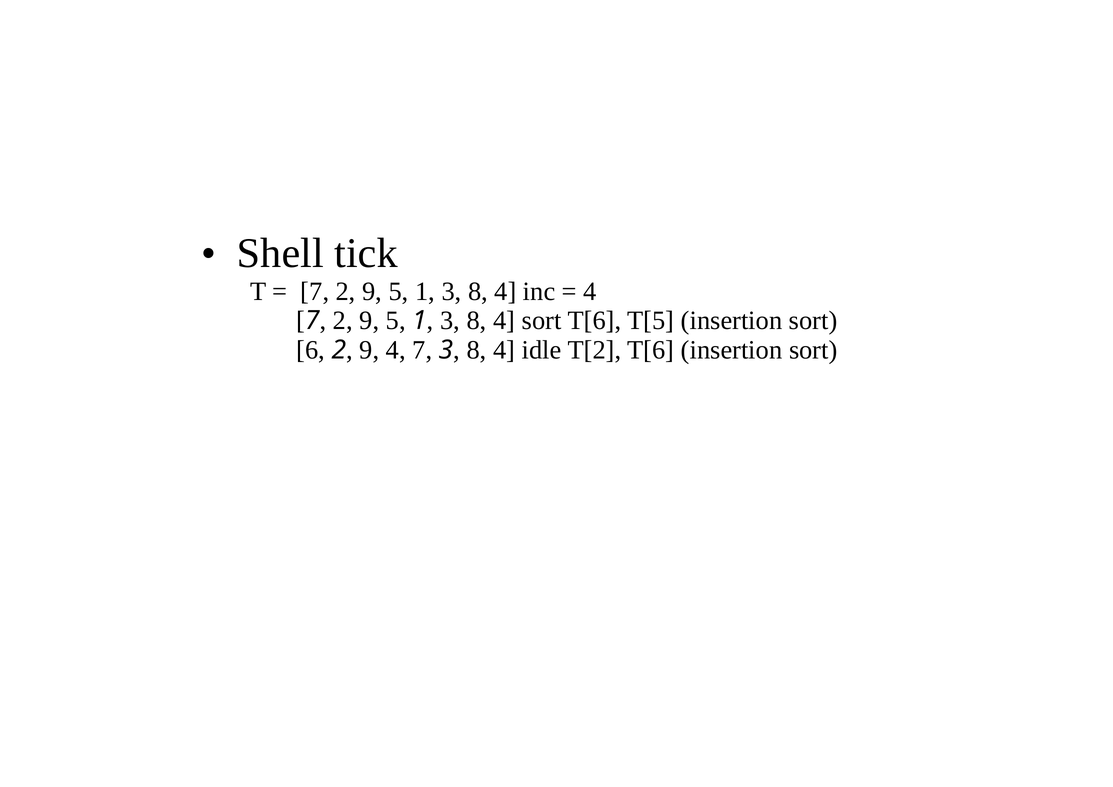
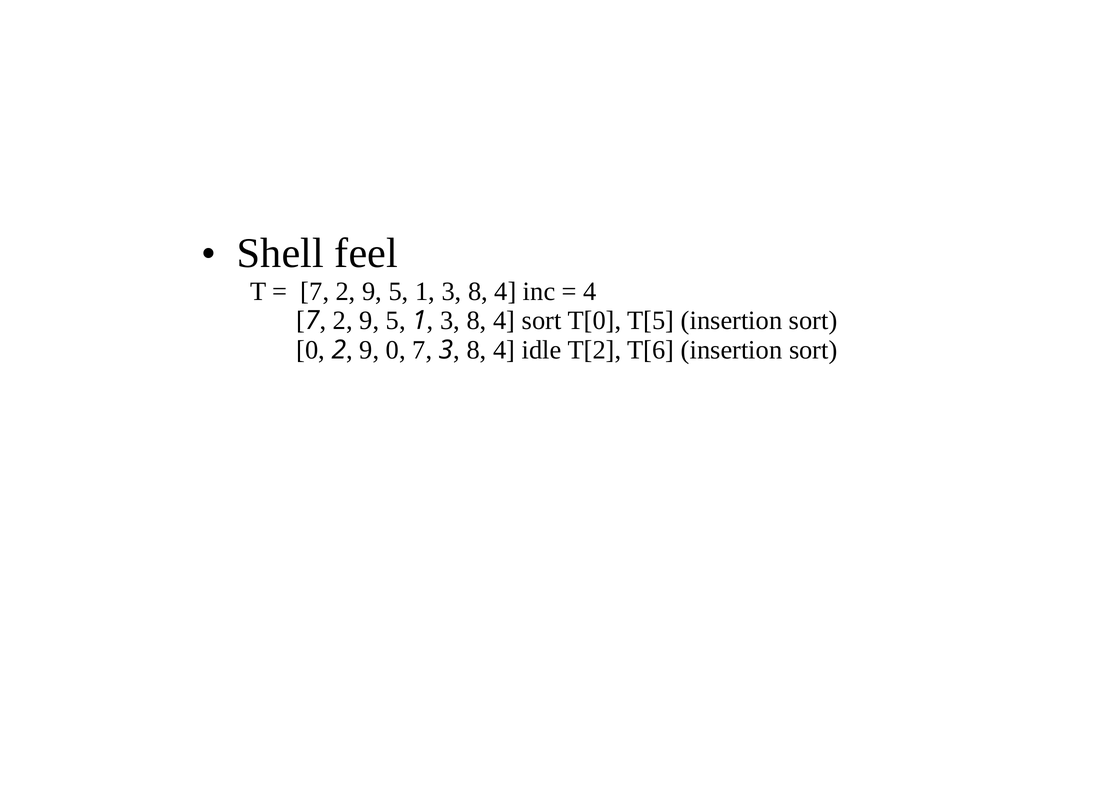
tick: tick -> feel
sort T[6: T[6 -> T[0
6 at (311, 350): 6 -> 0
9 4: 4 -> 0
